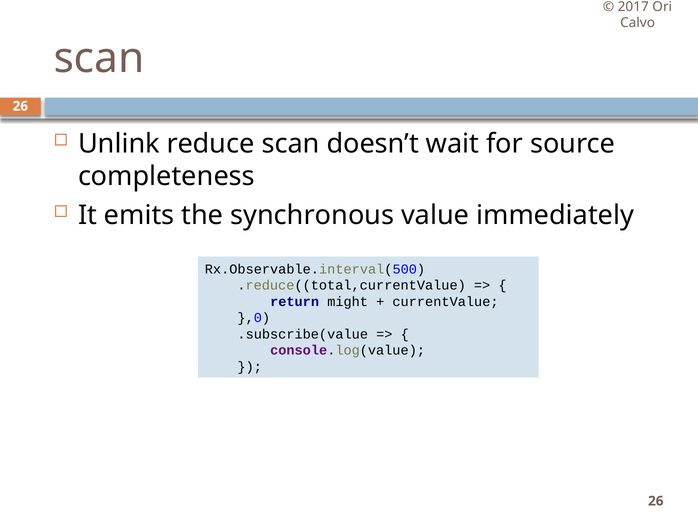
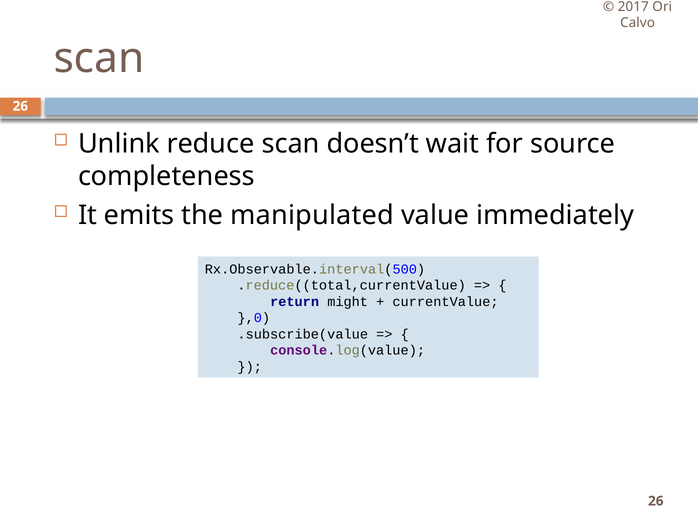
synchronous: synchronous -> manipulated
